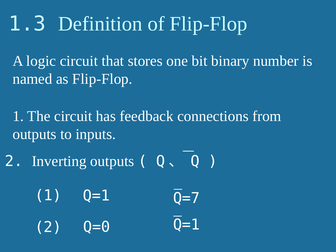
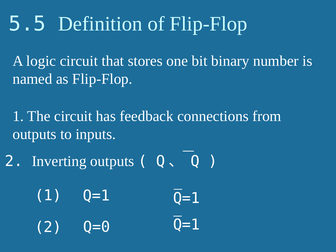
1.3: 1.3 -> 5.5
Q=1 Q=7: Q=7 -> Q=1
